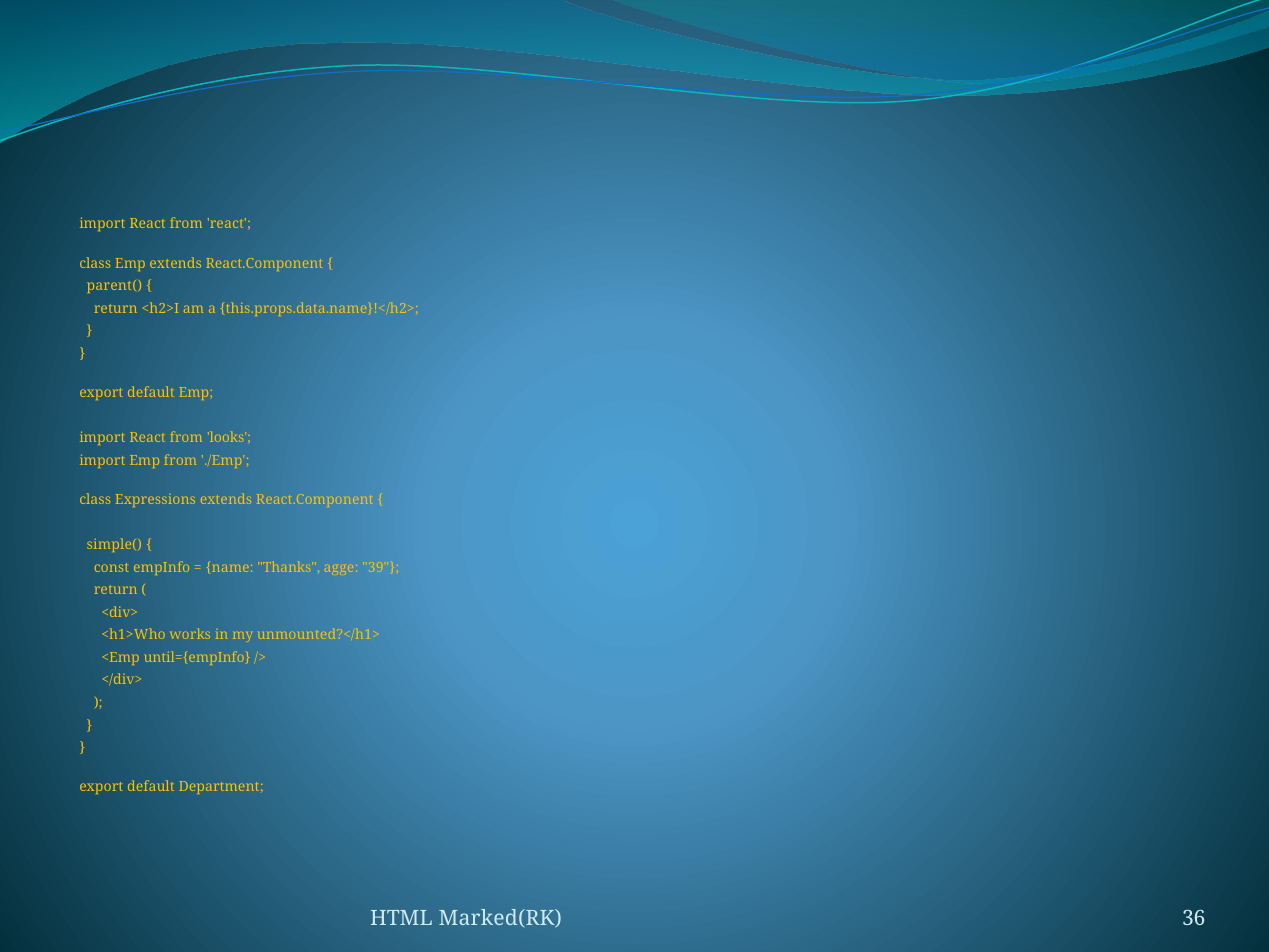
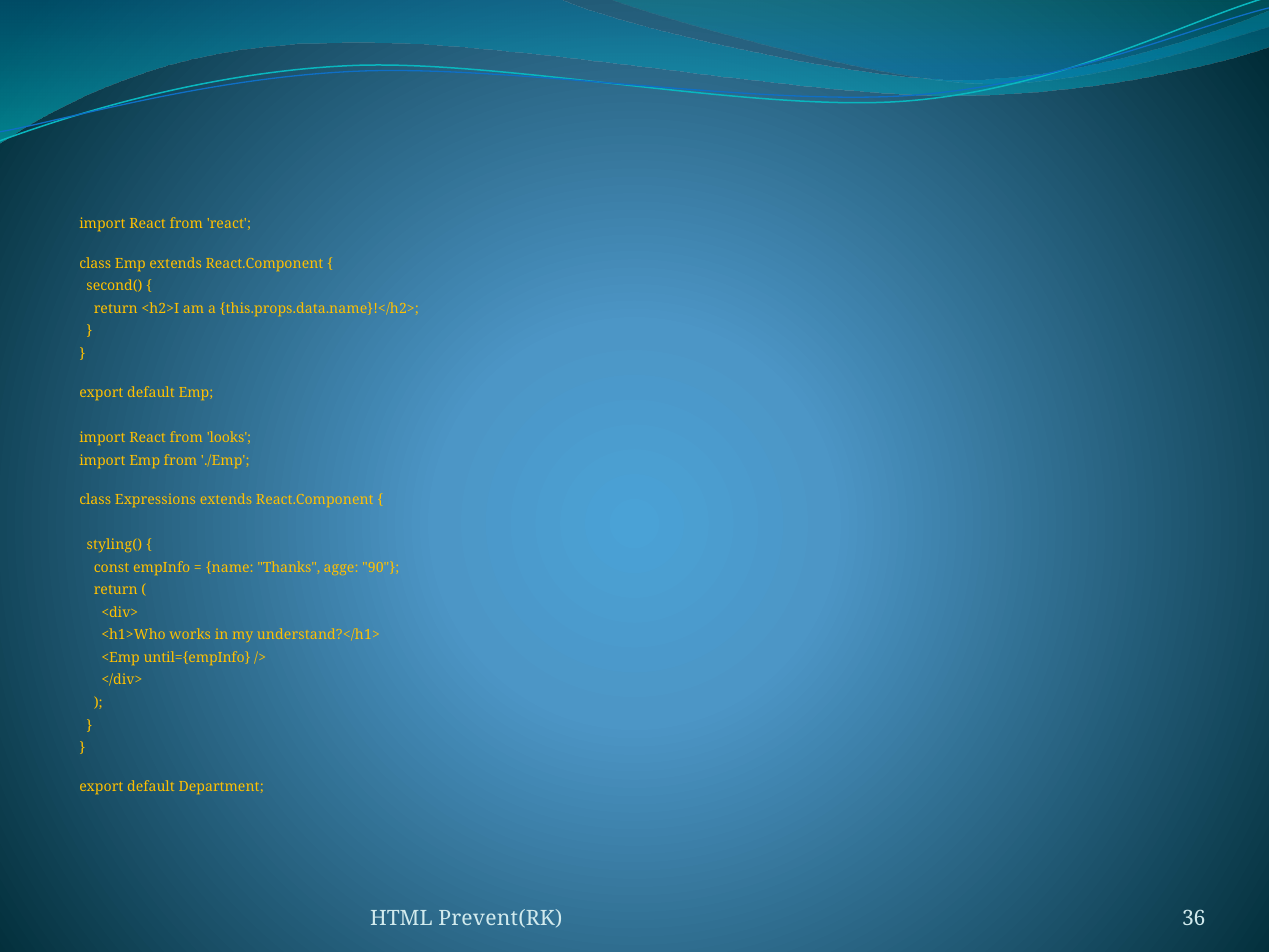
parent(: parent( -> second(
simple(: simple( -> styling(
39: 39 -> 90
unmounted?</h1>: unmounted?</h1> -> understand?</h1>
Marked(RK: Marked(RK -> Prevent(RK
